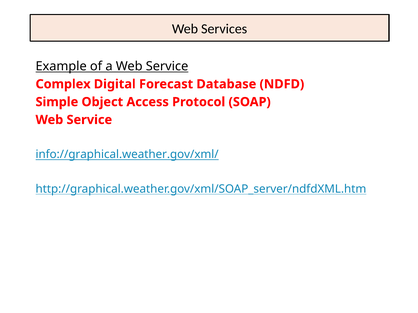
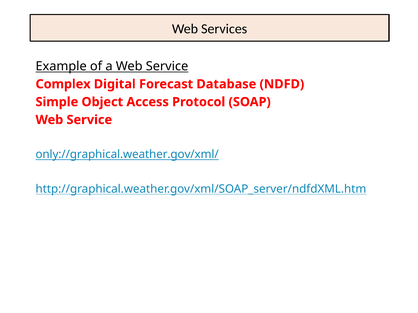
info://graphical.weather.gov/xml/: info://graphical.weather.gov/xml/ -> only://graphical.weather.gov/xml/
